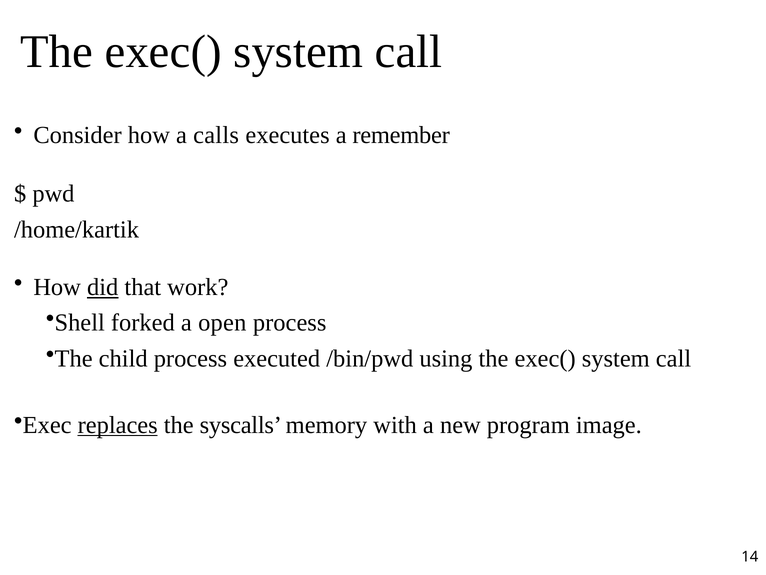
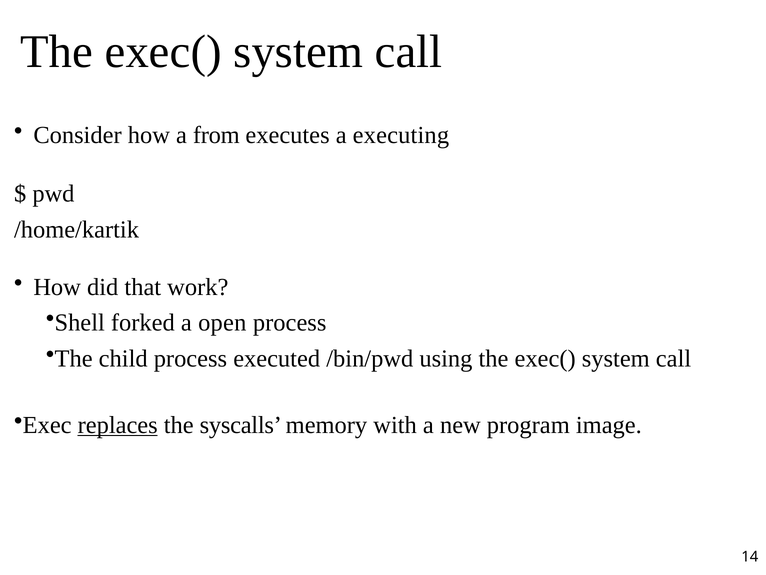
calls: calls -> from
remember: remember -> executing
did underline: present -> none
